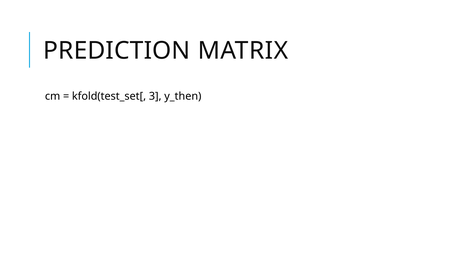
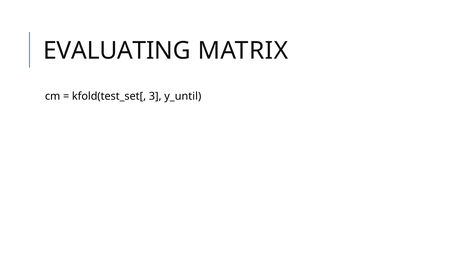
PREDICTION: PREDICTION -> EVALUATING
y_then: y_then -> y_until
